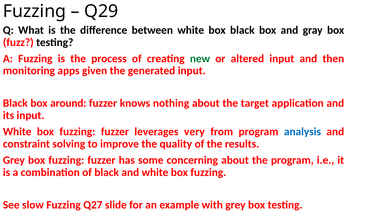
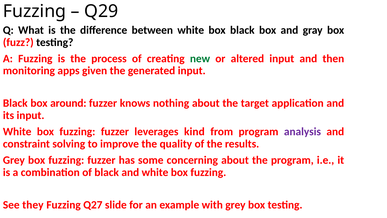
very: very -> kind
analysis colour: blue -> purple
slow: slow -> they
